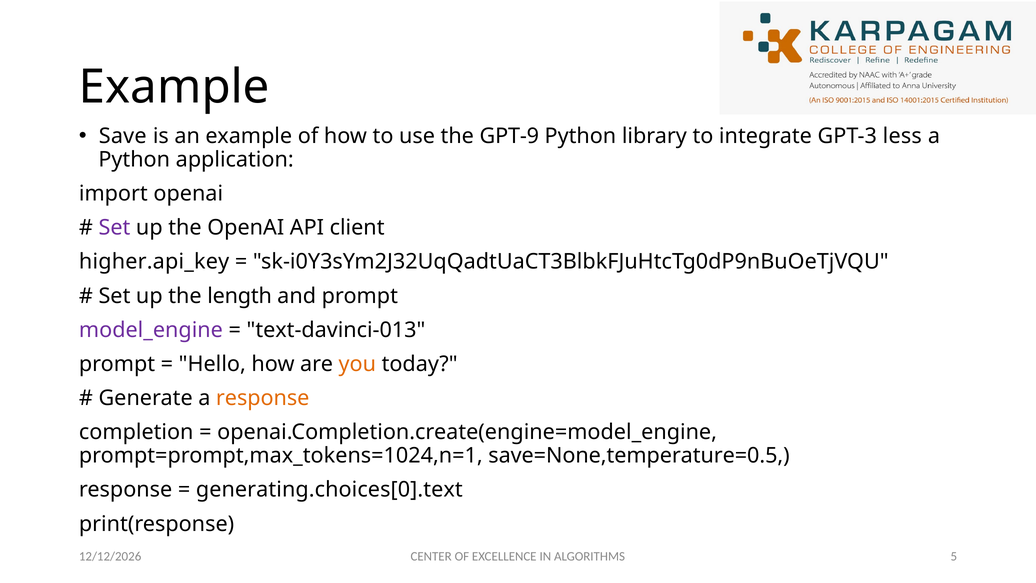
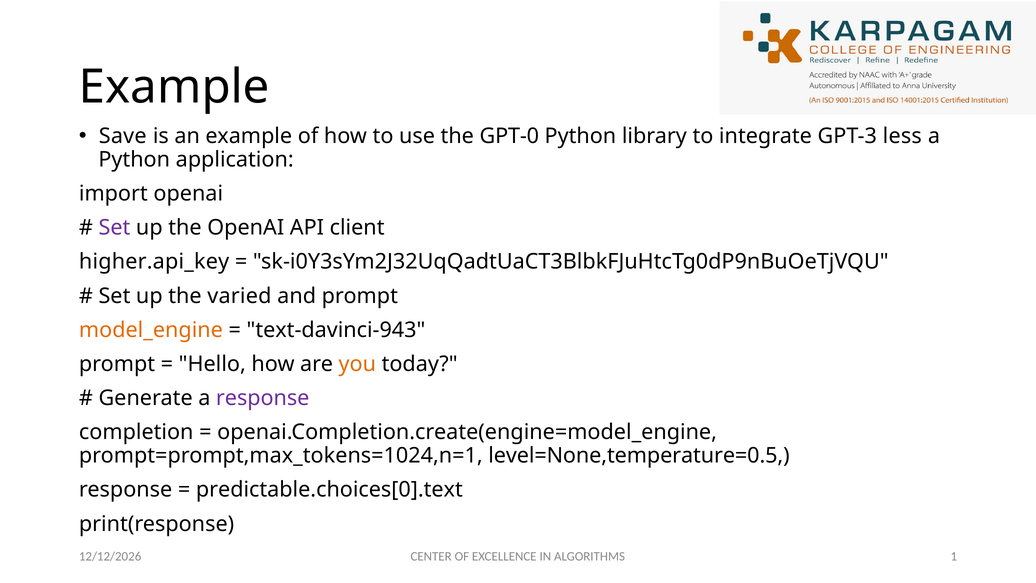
GPT-9: GPT-9 -> GPT-0
length: length -> varied
model_engine colour: purple -> orange
text-davinci-013: text-davinci-013 -> text-davinci-943
response at (263, 398) colour: orange -> purple
save=None,temperature=0.5: save=None,temperature=0.5 -> level=None,temperature=0.5
generating.choices[0].text: generating.choices[0].text -> predictable.choices[0].text
5: 5 -> 1
